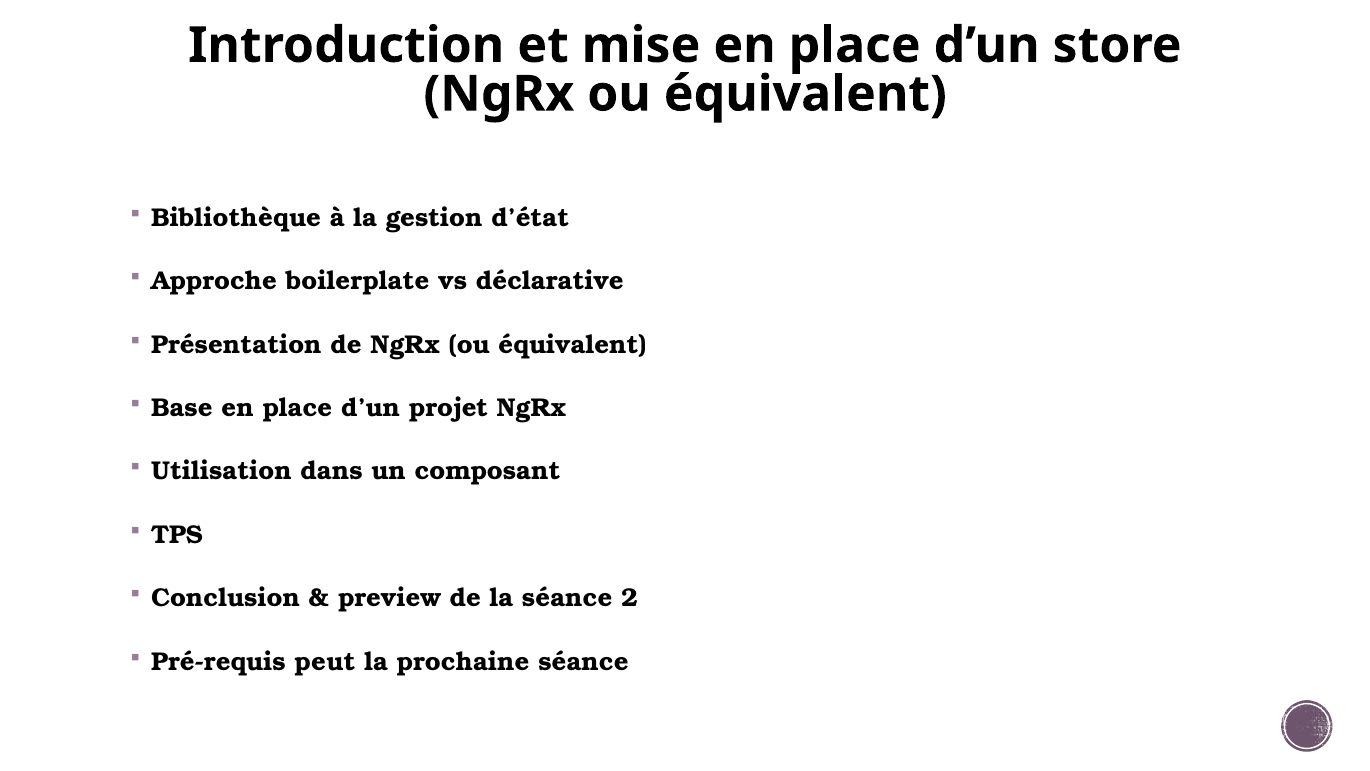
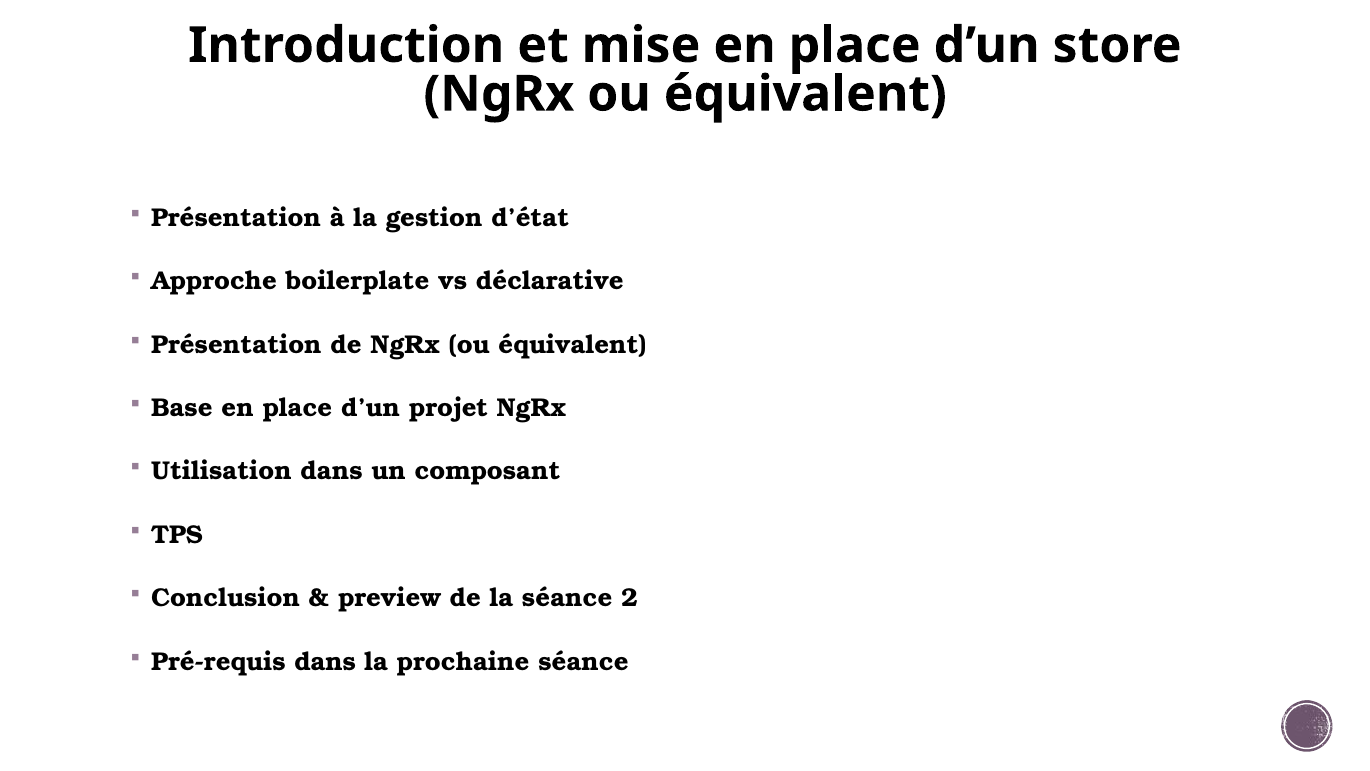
Bibliothèque at (236, 218): Bibliothèque -> Présentation
Pré-requis peut: peut -> dans
